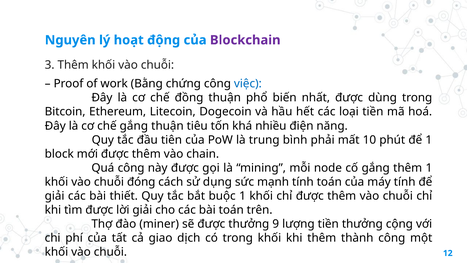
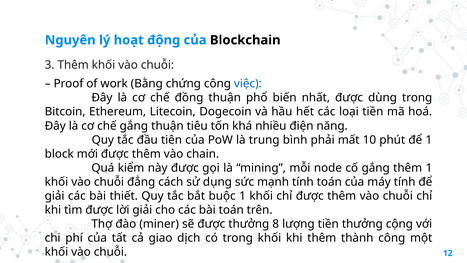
Blockchain colour: purple -> black
Quá công: công -> kiểm
đóng: đóng -> đẳng
9: 9 -> 8
